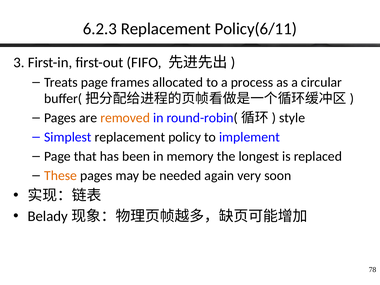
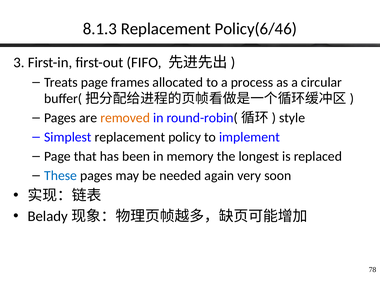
6.2.3: 6.2.3 -> 8.1.3
Policy(6/11: Policy(6/11 -> Policy(6/46
These colour: orange -> blue
